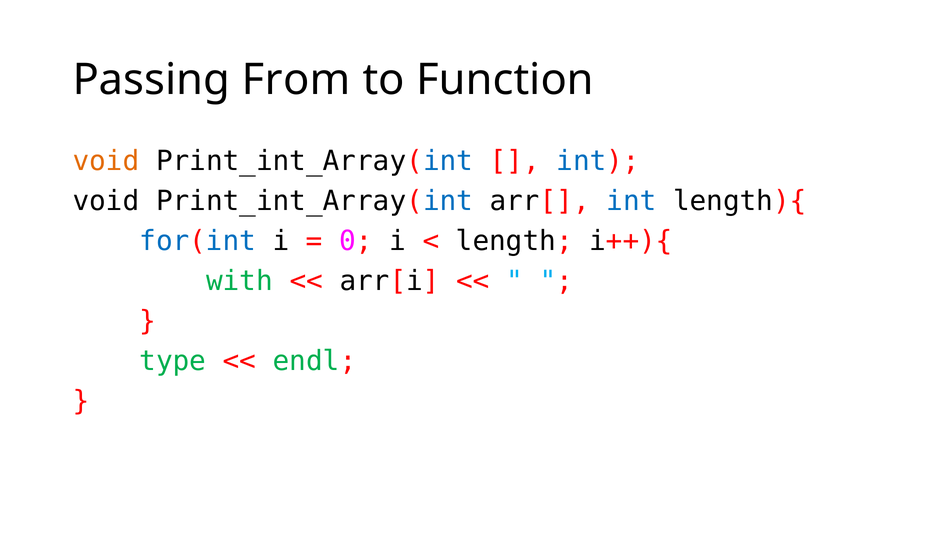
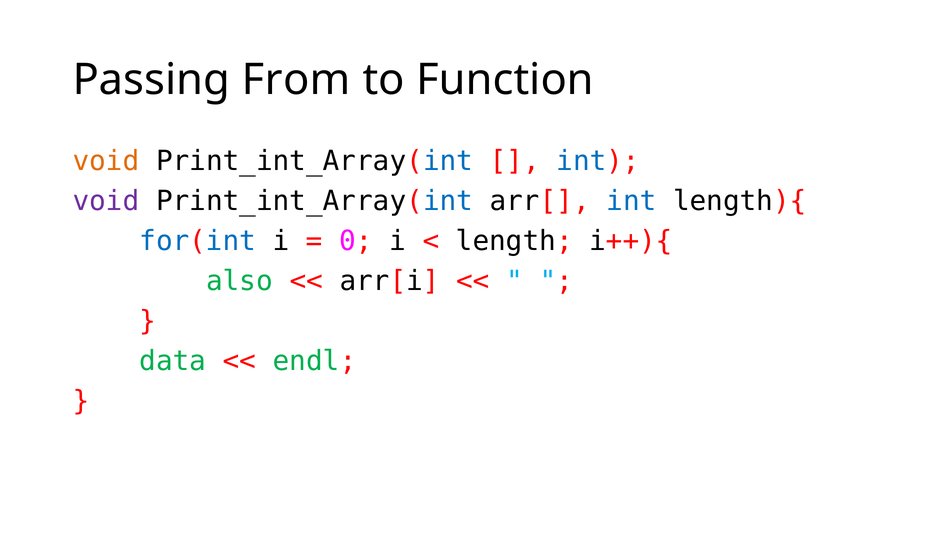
void at (106, 201) colour: black -> purple
with: with -> also
type: type -> data
